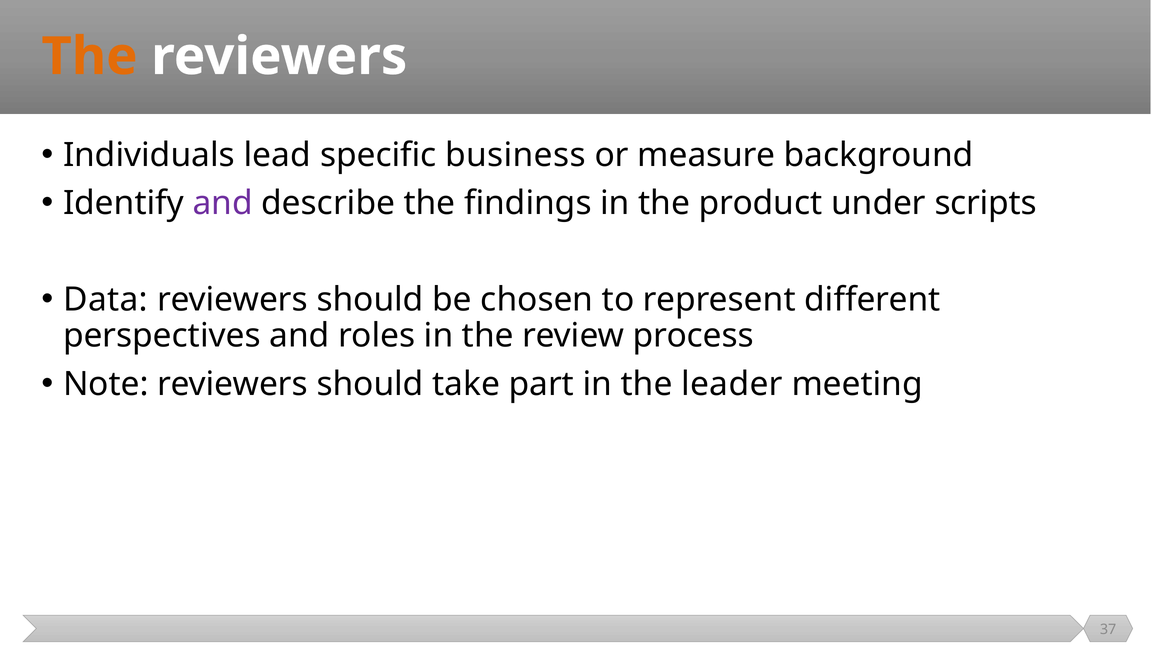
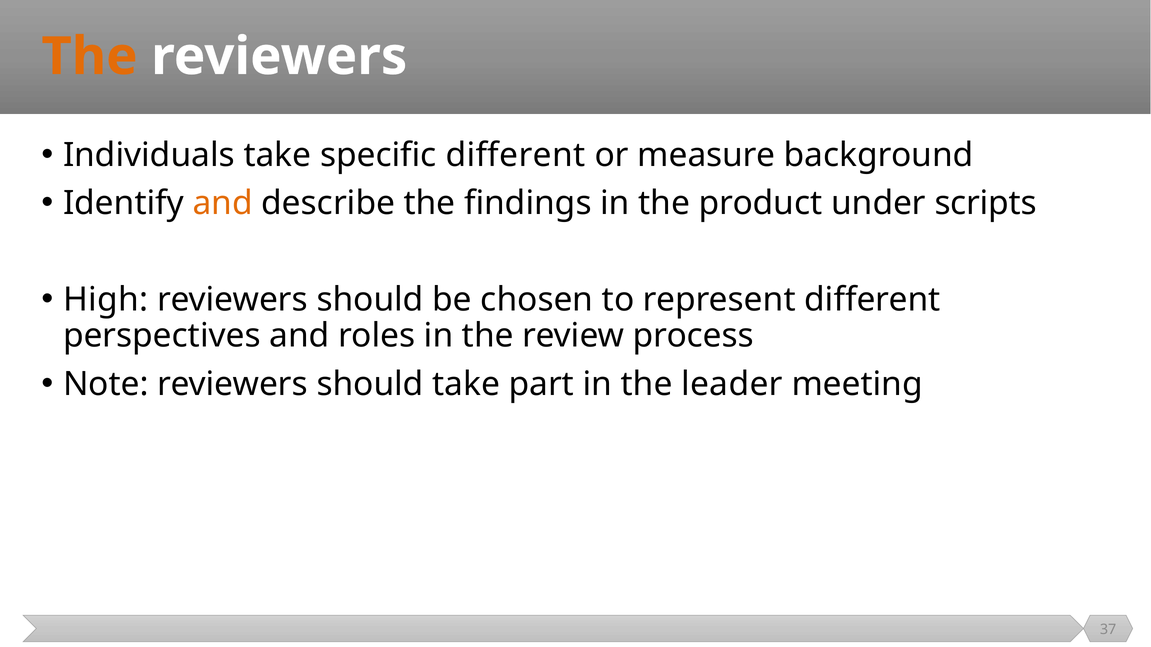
Individuals lead: lead -> take
specific business: business -> different
and at (223, 203) colour: purple -> orange
Data: Data -> High
